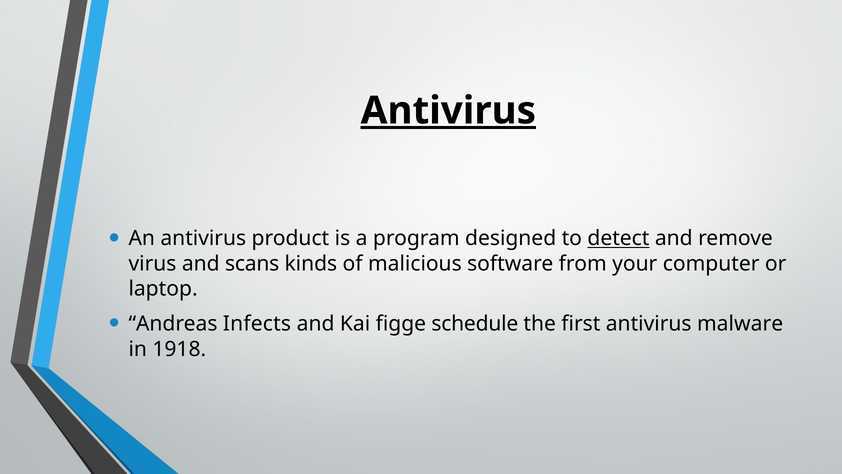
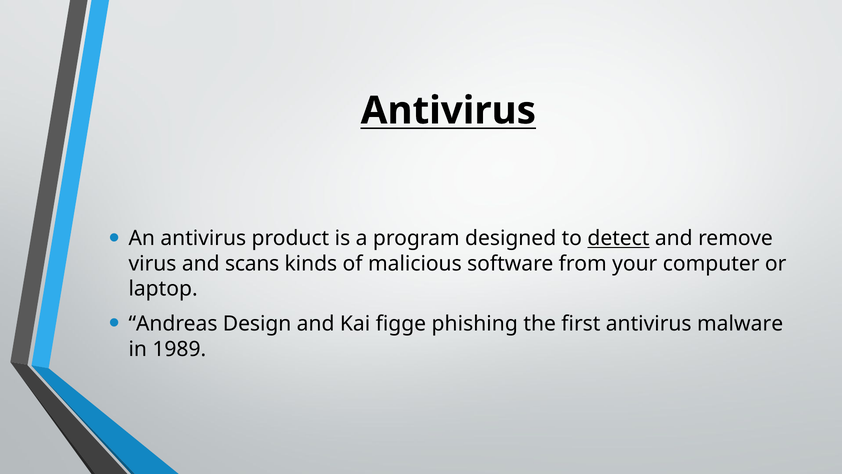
Antivirus at (448, 111) underline: present -> none
Infects: Infects -> Design
schedule: schedule -> phishing
1918: 1918 -> 1989
